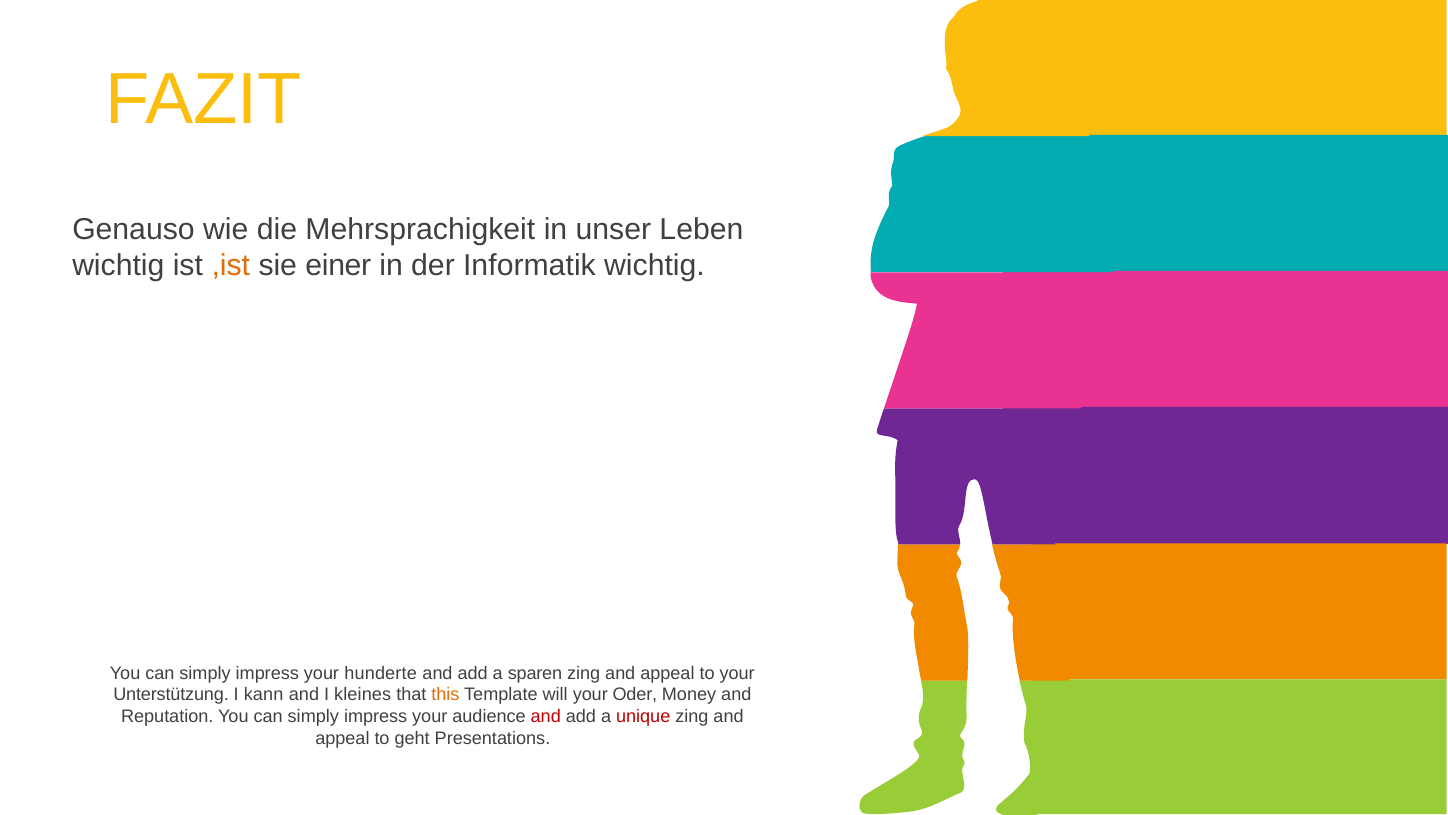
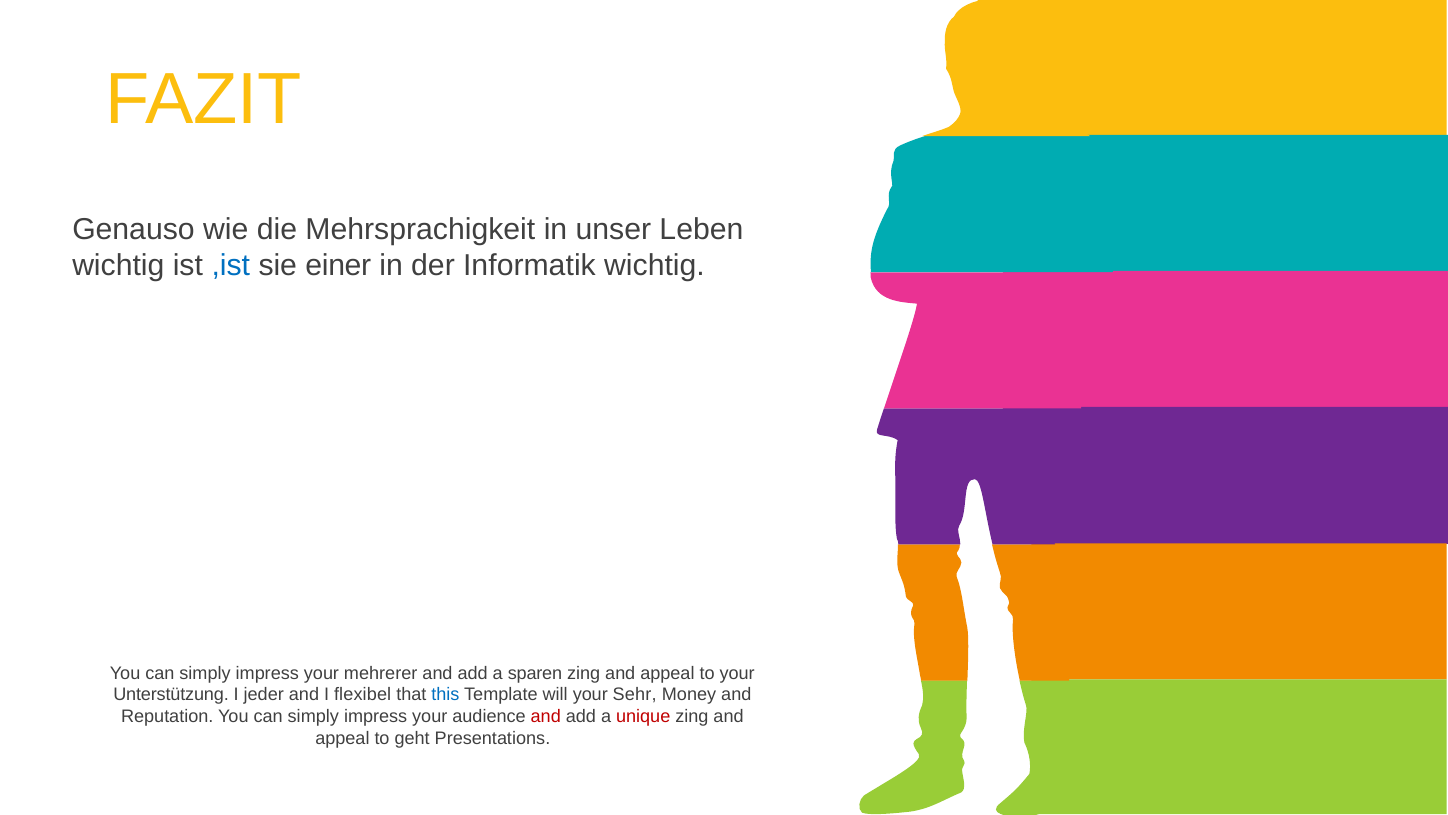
,ist colour: orange -> blue
hunderte: hunderte -> mehrerer
kann: kann -> jeder
kleines: kleines -> flexibel
this colour: orange -> blue
Oder: Oder -> Sehr
